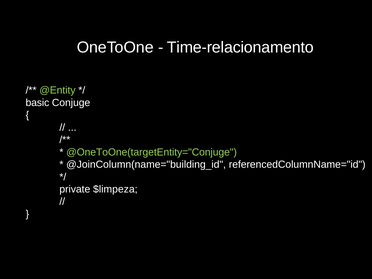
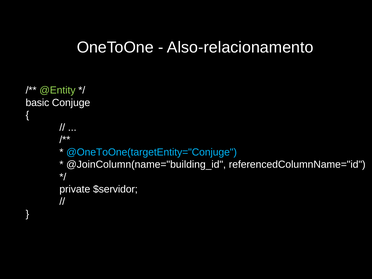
Time-relacionamento: Time-relacionamento -> Also-relacionamento
@OneToOne(targetEntity="Conjuge colour: light green -> light blue
$limpeza: $limpeza -> $servidor
